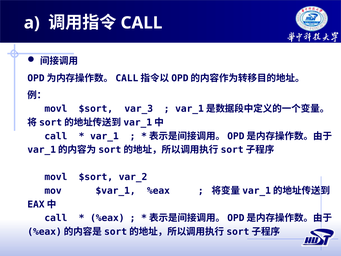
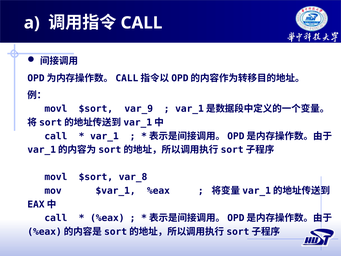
var_3: var_3 -> var_9
var_2: var_2 -> var_8
